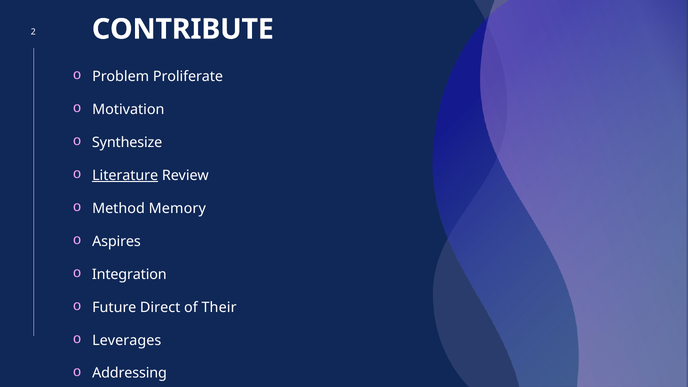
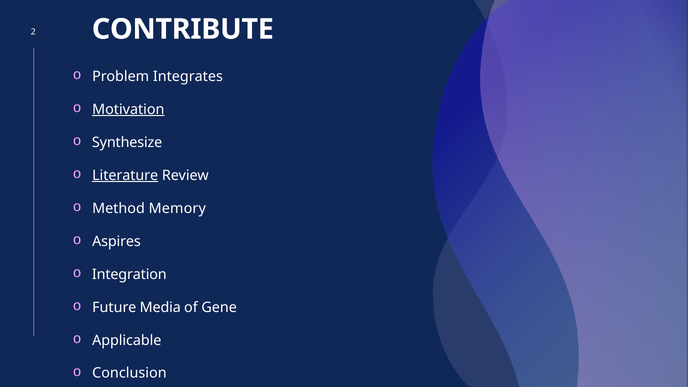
Proliferate: Proliferate -> Integrates
Motivation underline: none -> present
Direct: Direct -> Media
Their: Their -> Gene
Leverages: Leverages -> Applicable
Addressing: Addressing -> Conclusion
